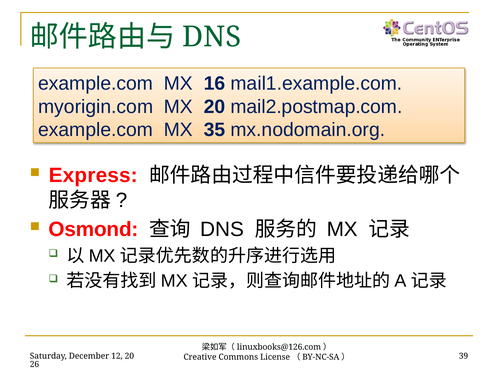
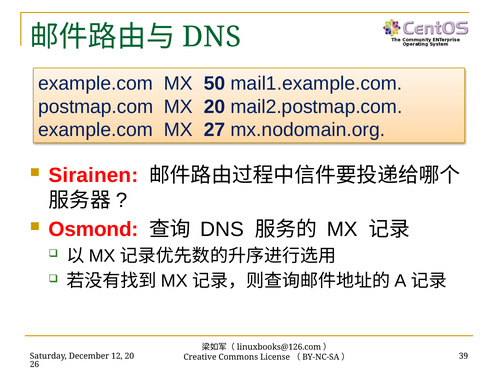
16: 16 -> 50
myorigin.com: myorigin.com -> postmap.com
35: 35 -> 27
Express: Express -> Sirainen
